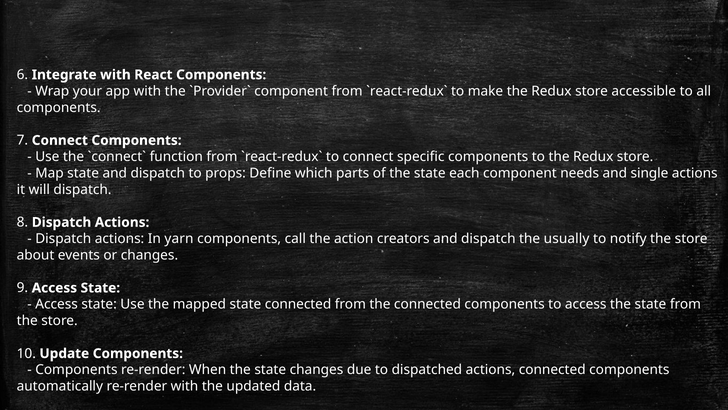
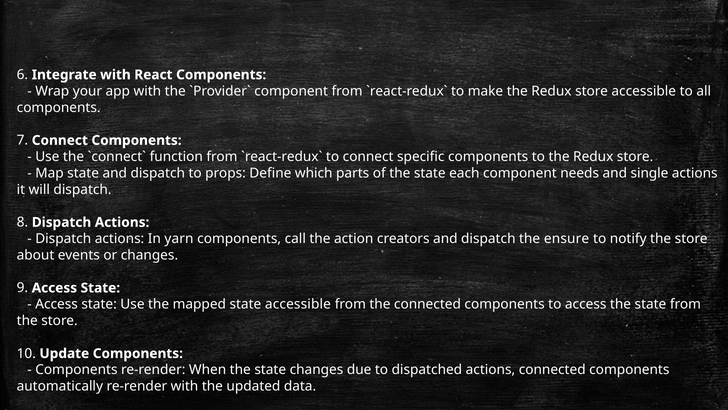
usually: usually -> ensure
state connected: connected -> accessible
